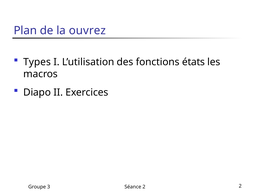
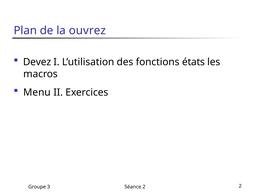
Types: Types -> Devez
Diapo: Diapo -> Menu
